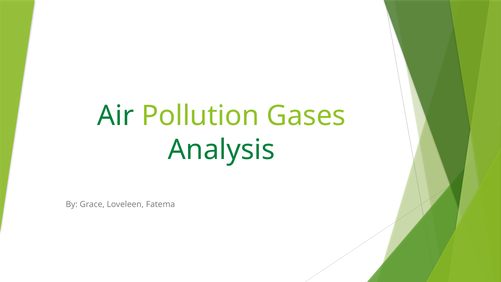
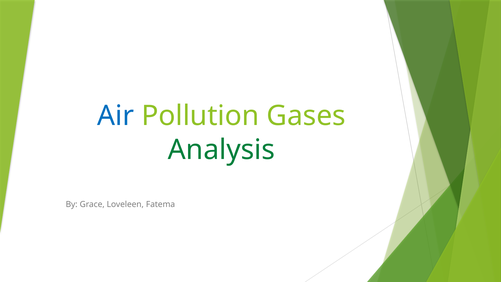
Air colour: green -> blue
